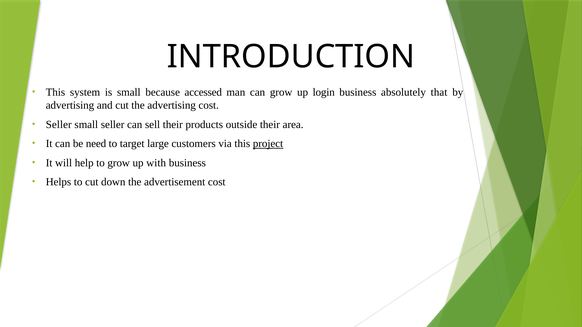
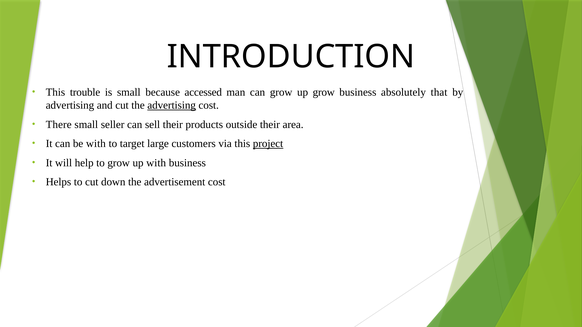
system: system -> trouble
up login: login -> grow
advertising at (172, 105) underline: none -> present
Seller at (59, 125): Seller -> There
be need: need -> with
